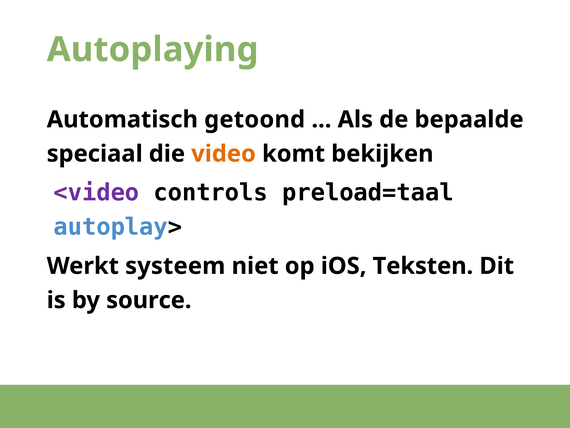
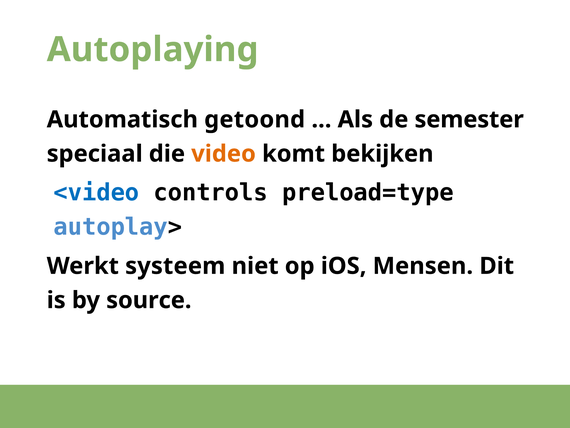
bepaalde: bepaalde -> semester
<video colour: purple -> blue
preload=taal: preload=taal -> preload=type
Teksten: Teksten -> Mensen
